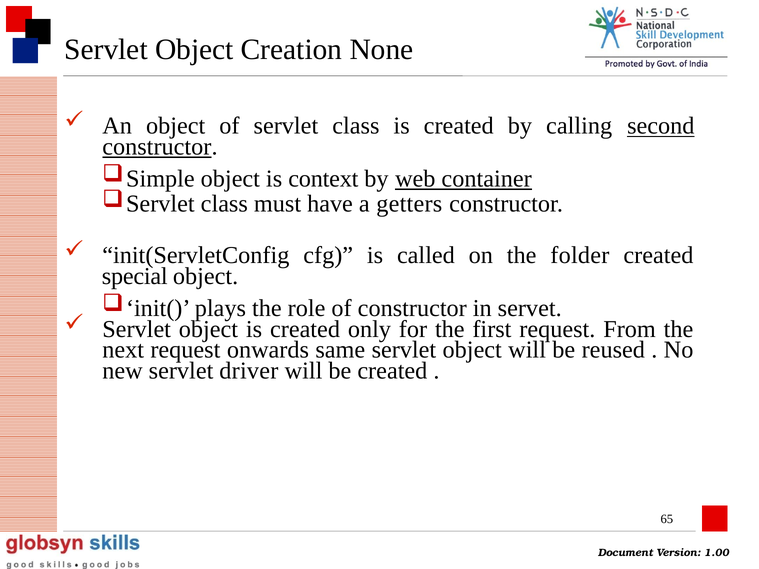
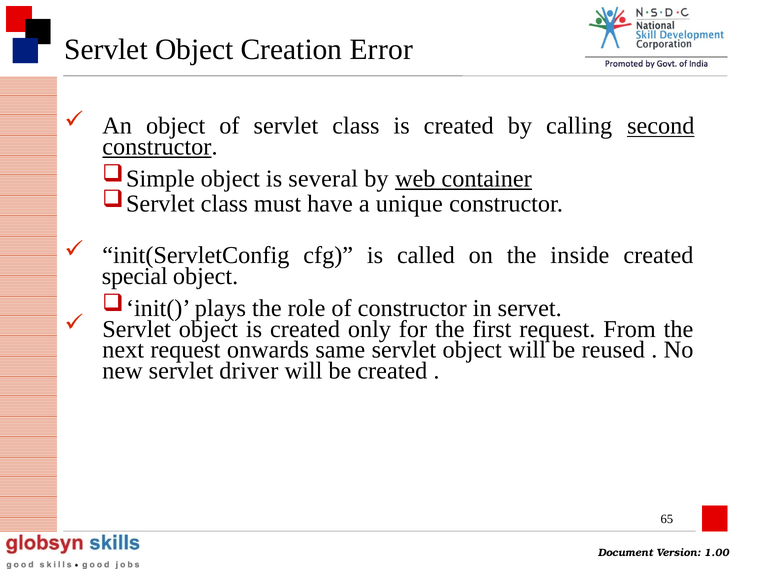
None: None -> Error
context: context -> several
getters: getters -> unique
folder: folder -> inside
